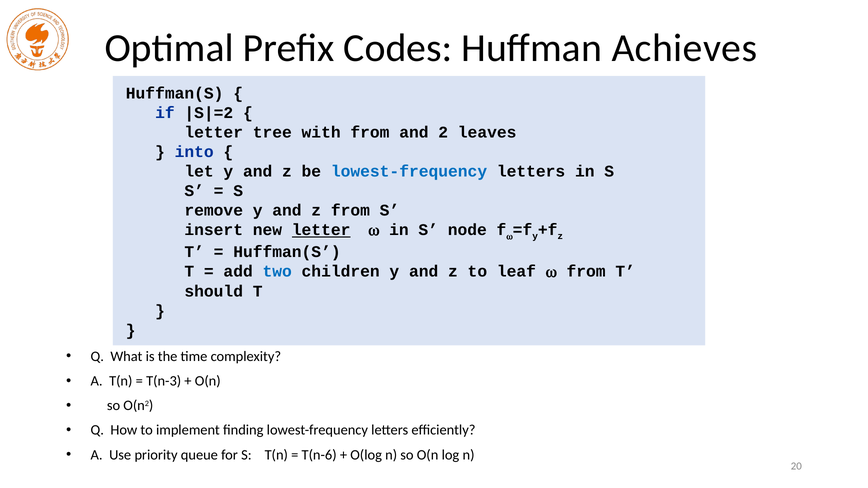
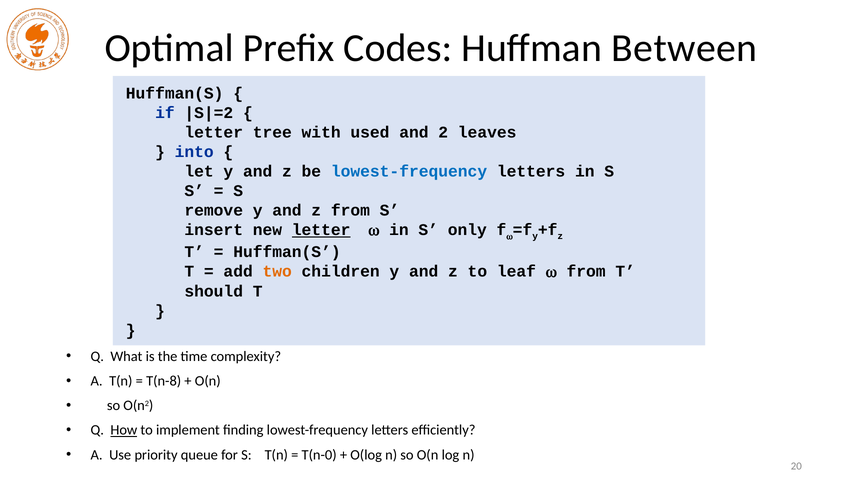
Achieves: Achieves -> Between
with from: from -> used
node: node -> only
two colour: blue -> orange
T(n-3: T(n-3 -> T(n-8
How underline: none -> present
T(n-6: T(n-6 -> T(n-0
